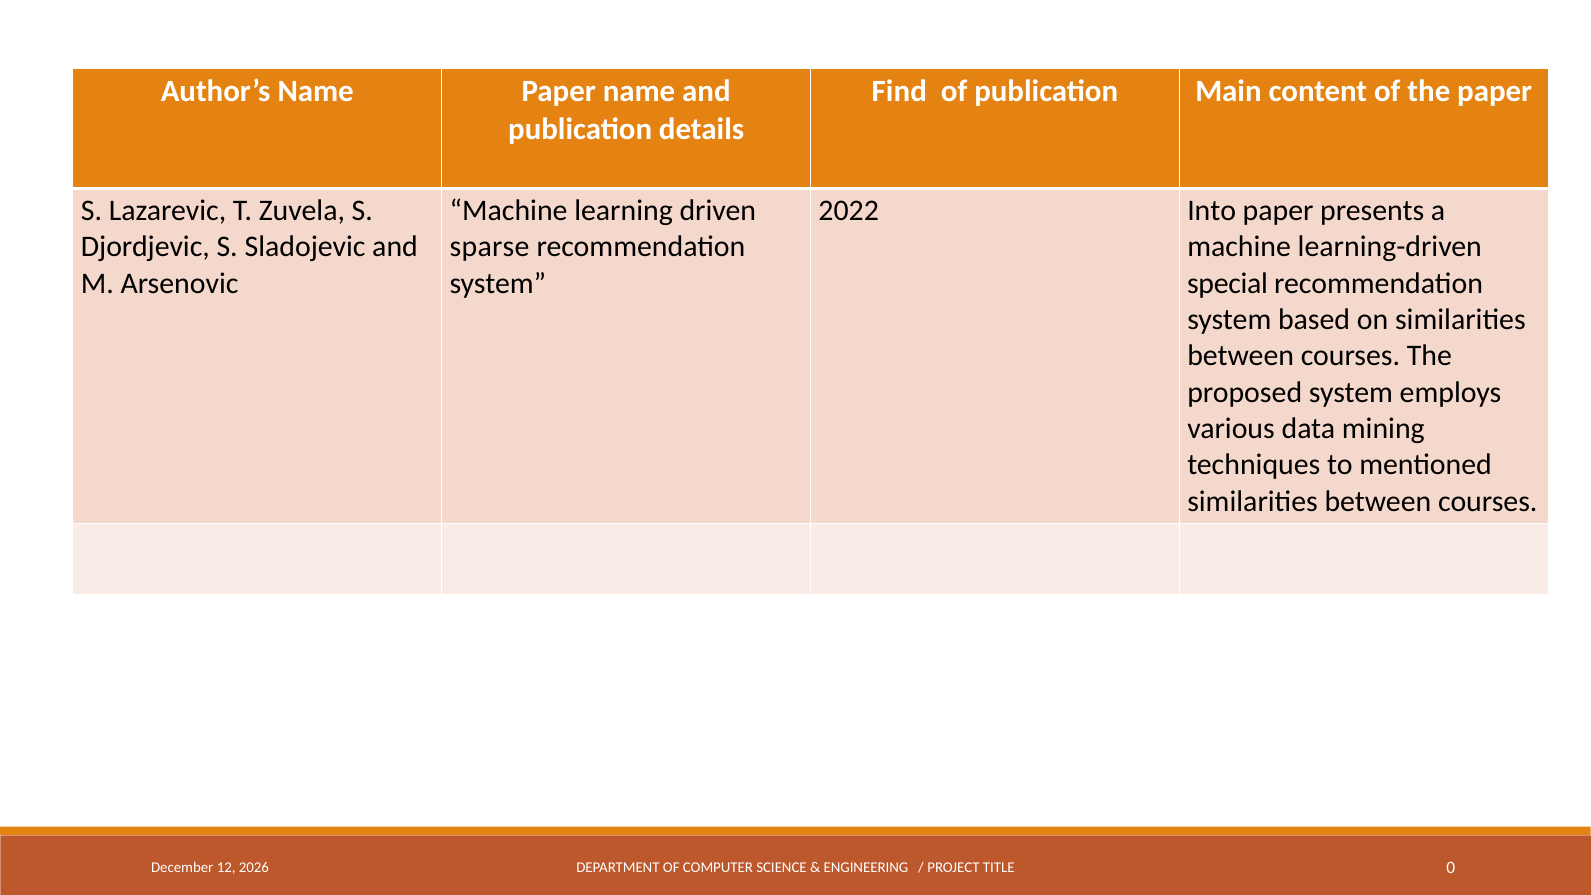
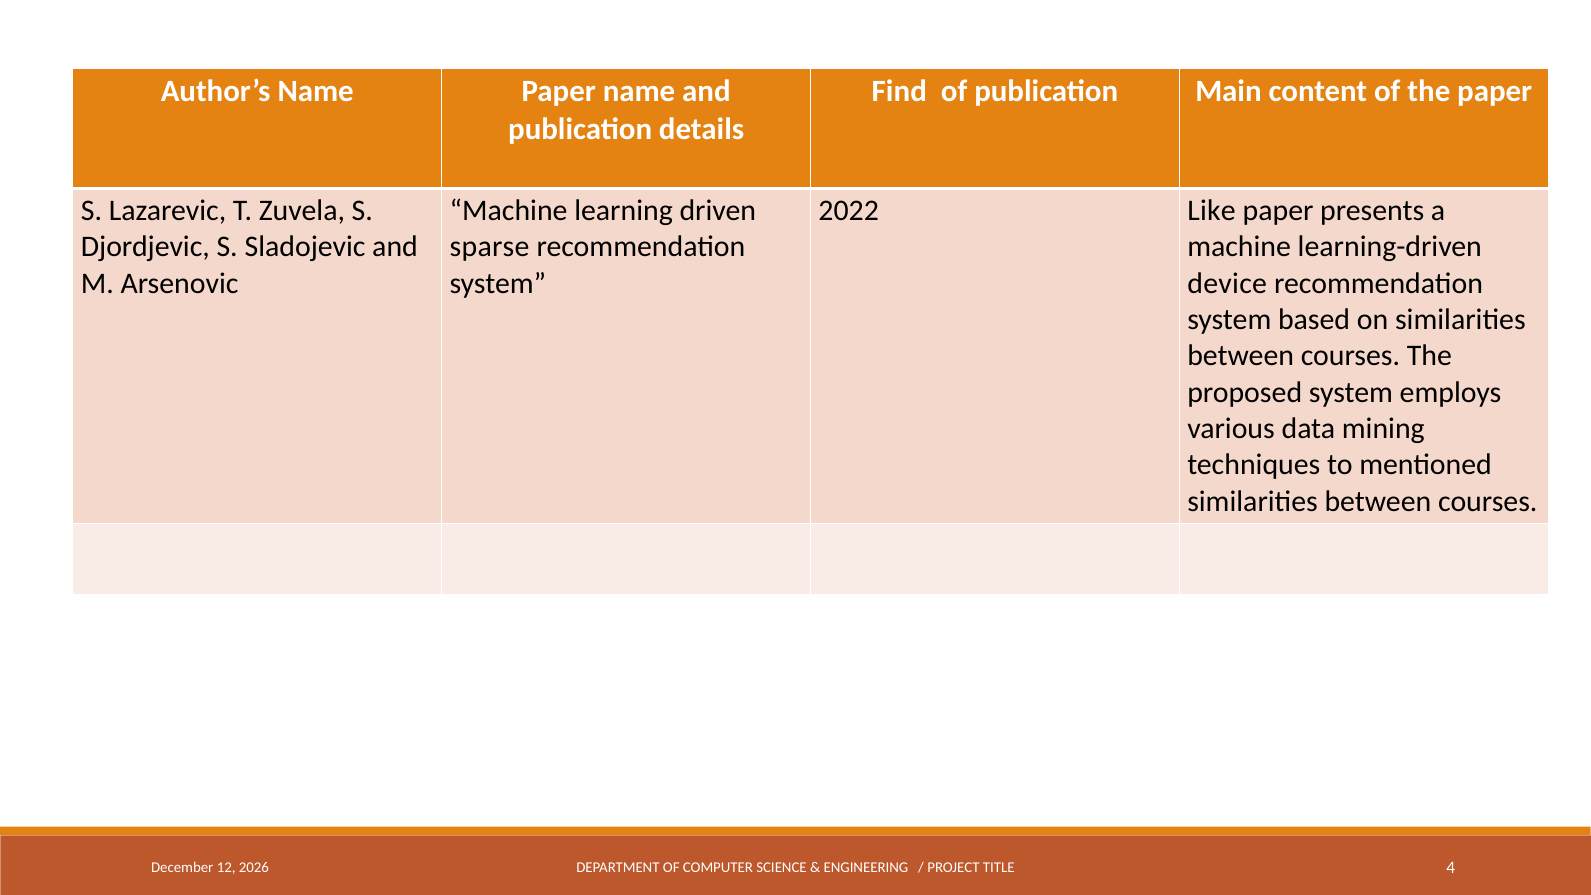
Into: Into -> Like
special: special -> device
0: 0 -> 4
